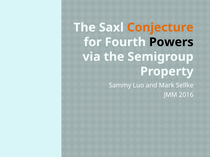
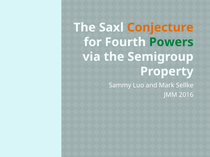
Powers colour: black -> green
